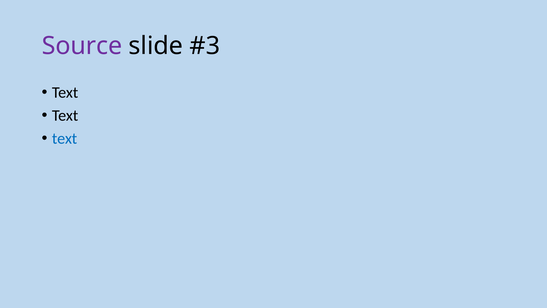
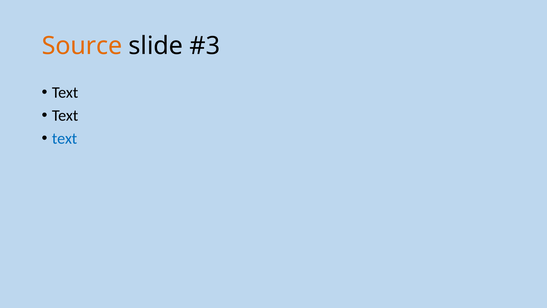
Source colour: purple -> orange
